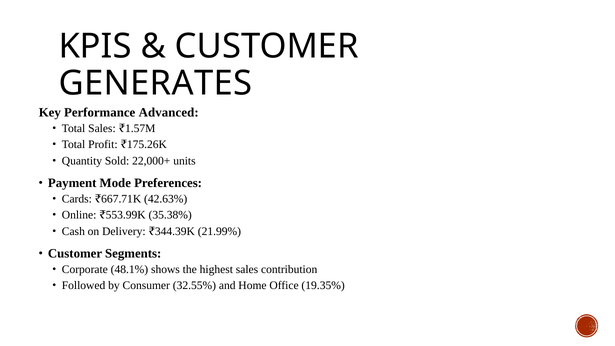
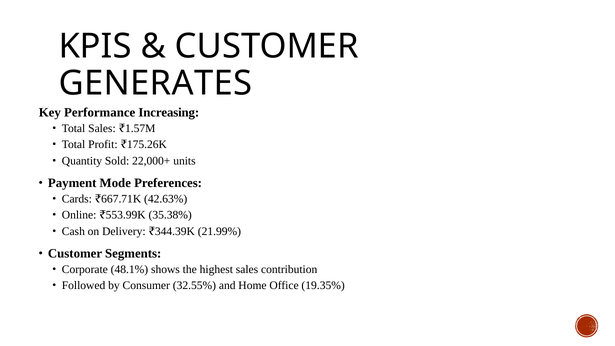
Advanced: Advanced -> Increasing
